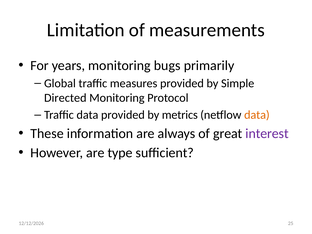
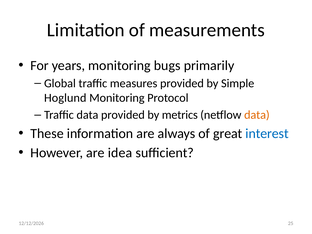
Directed: Directed -> Hoglund
interest colour: purple -> blue
type: type -> idea
